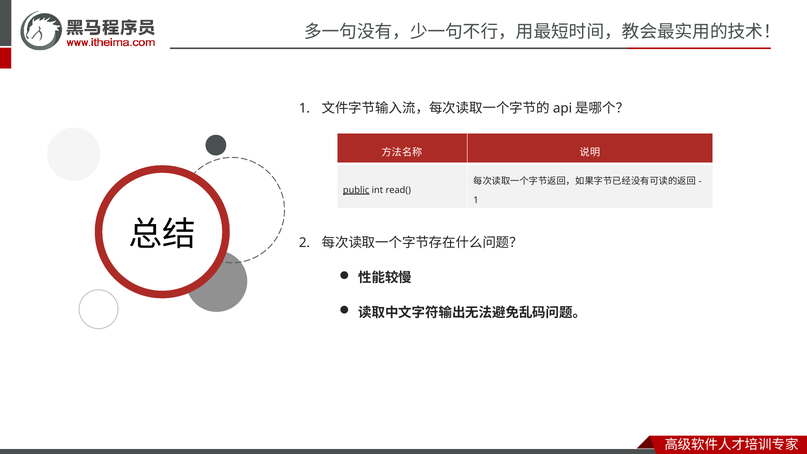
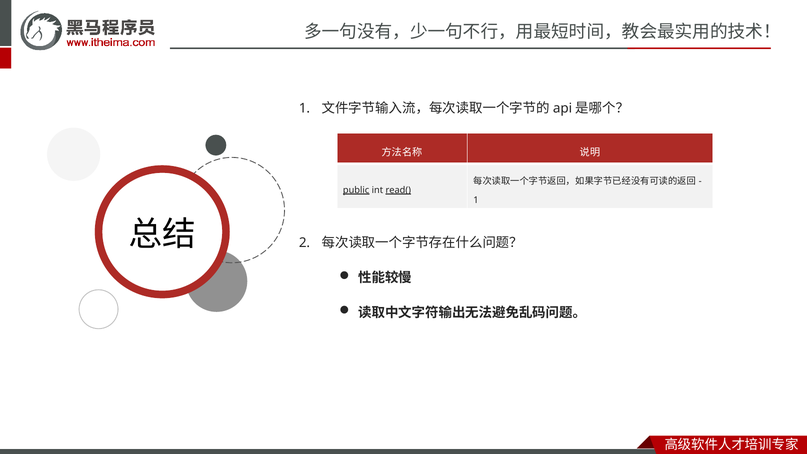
read( underline: none -> present
